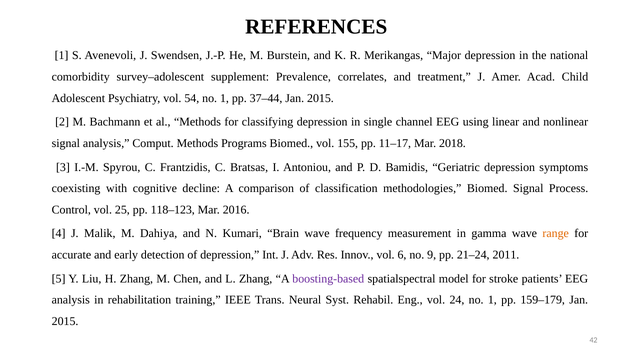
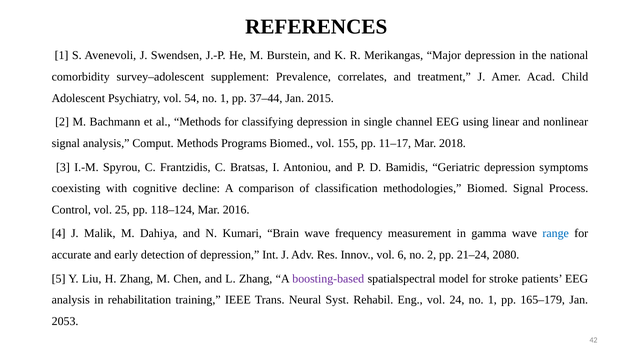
118–123: 118–123 -> 118–124
range colour: orange -> blue
no 9: 9 -> 2
2011: 2011 -> 2080
159–179: 159–179 -> 165–179
2015 at (65, 322): 2015 -> 2053
